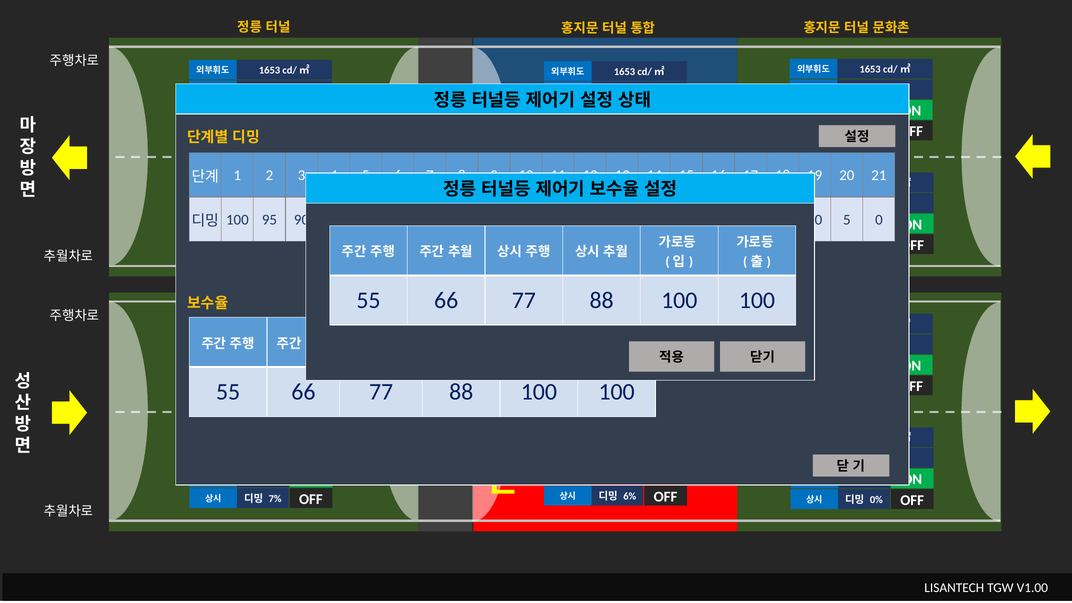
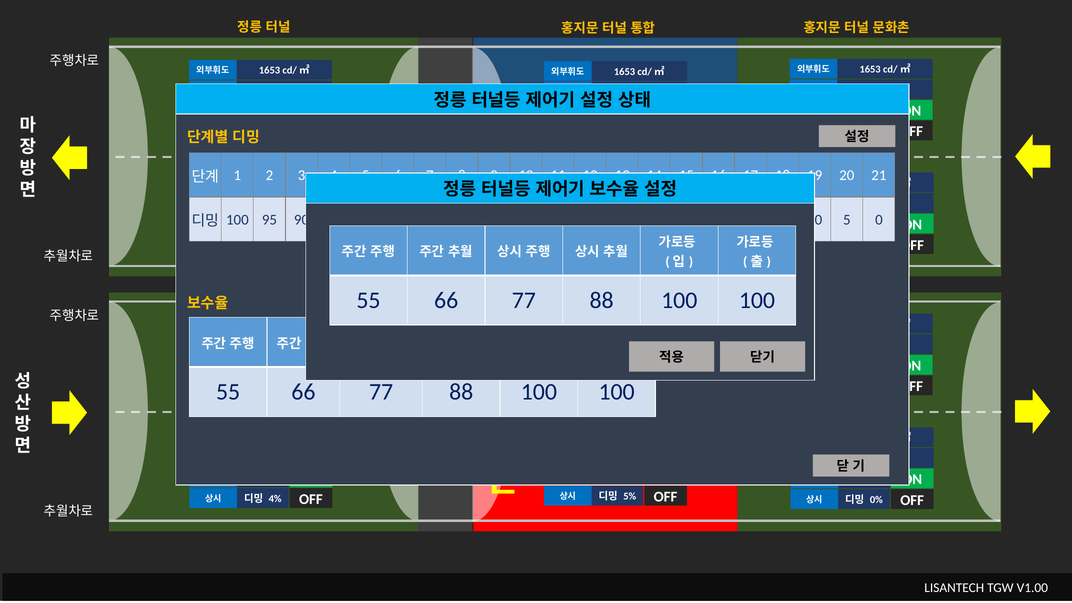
6%: 6% -> 5%
7%: 7% -> 4%
